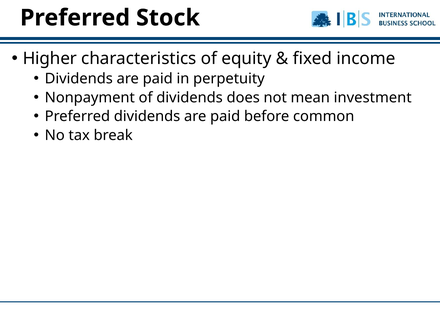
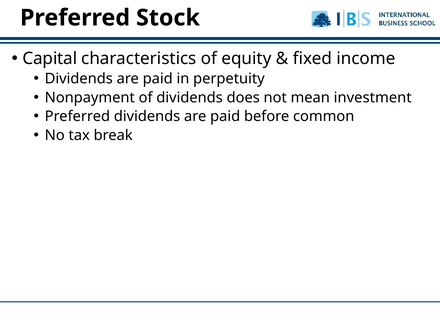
Higher: Higher -> Capital
